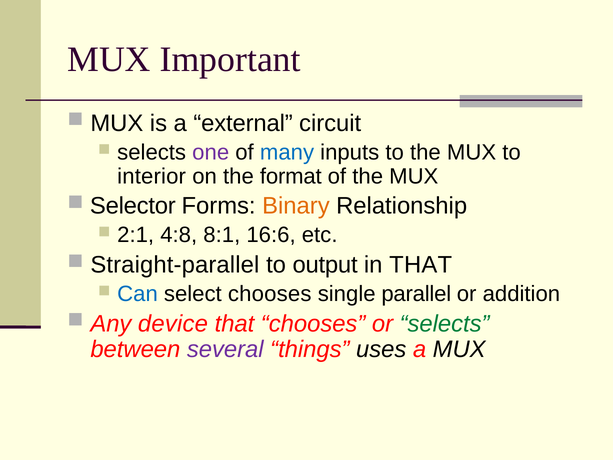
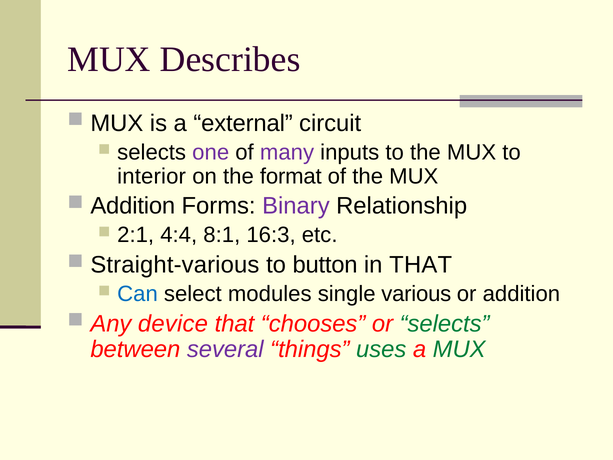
Important: Important -> Describes
many colour: blue -> purple
Selector at (133, 206): Selector -> Addition
Binary colour: orange -> purple
4:8: 4:8 -> 4:4
16:6: 16:6 -> 16:3
Straight-parallel: Straight-parallel -> Straight-various
output: output -> button
select chooses: chooses -> modules
parallel: parallel -> various
uses colour: black -> green
MUX at (459, 349) colour: black -> green
